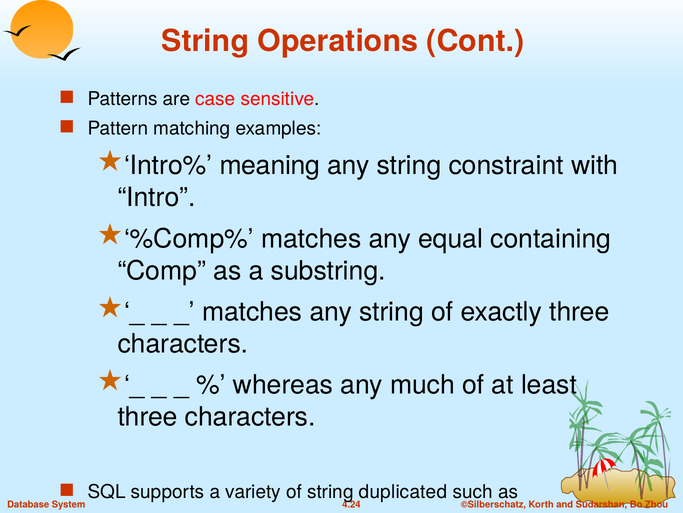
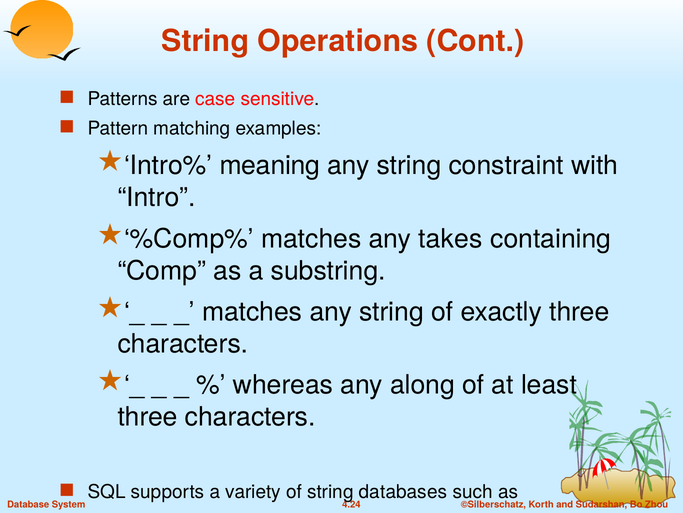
equal: equal -> takes
much: much -> along
duplicated: duplicated -> databases
